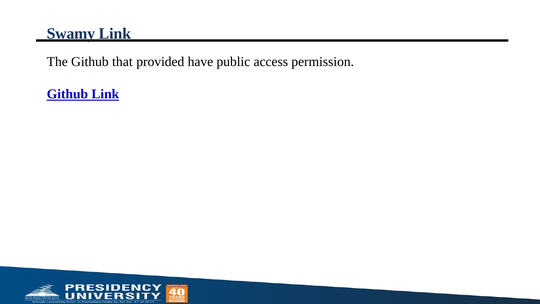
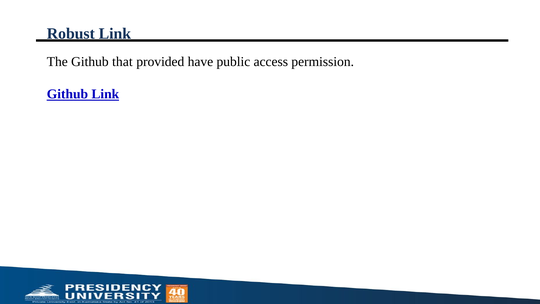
Swamy: Swamy -> Robust
